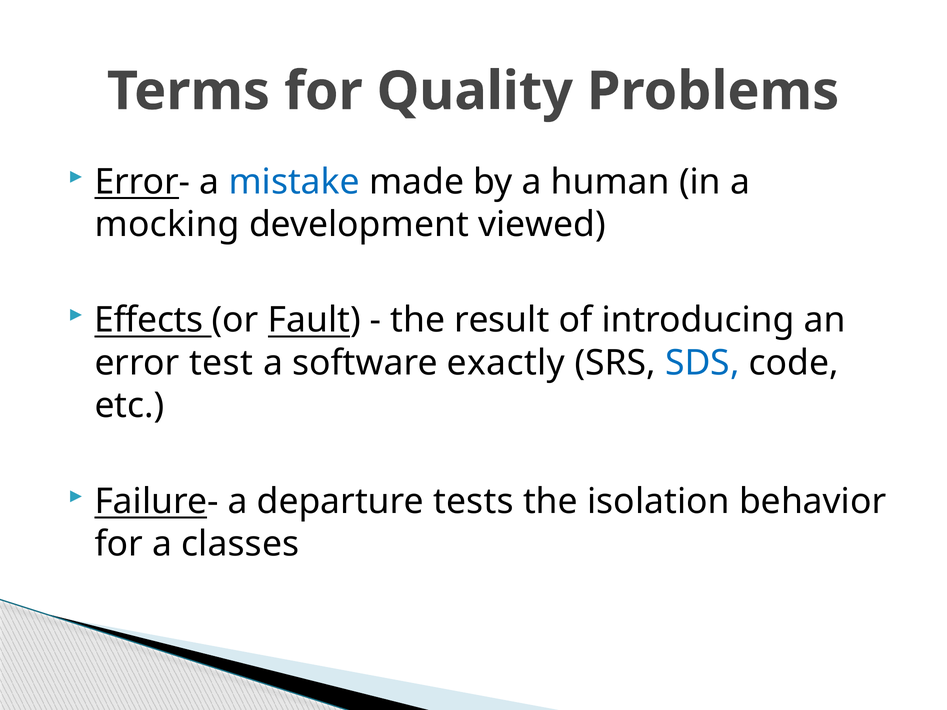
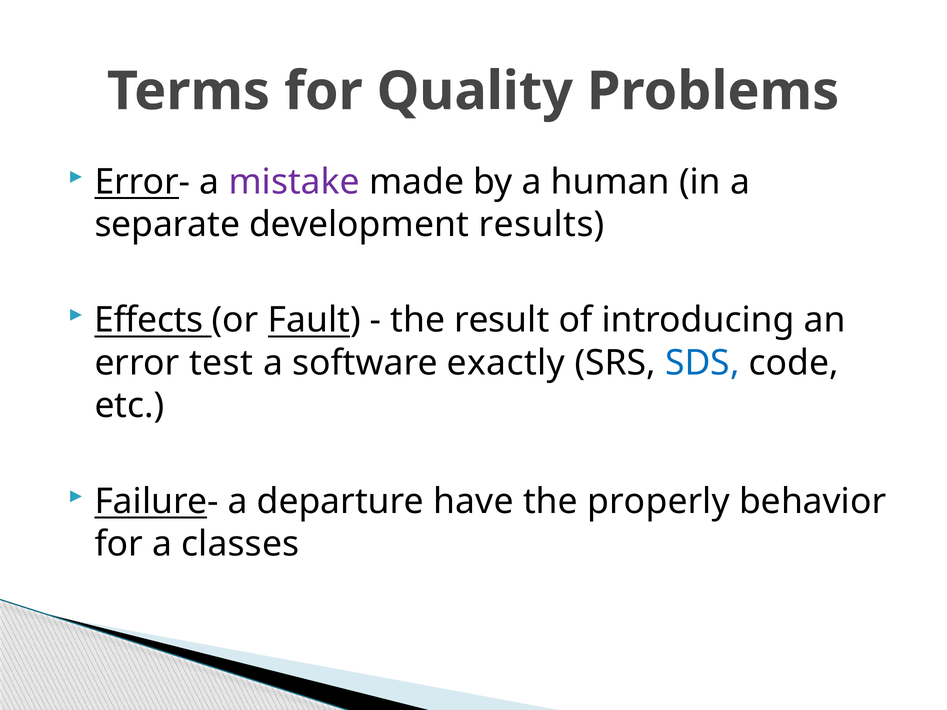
mistake colour: blue -> purple
mocking: mocking -> separate
viewed: viewed -> results
tests: tests -> have
isolation: isolation -> properly
